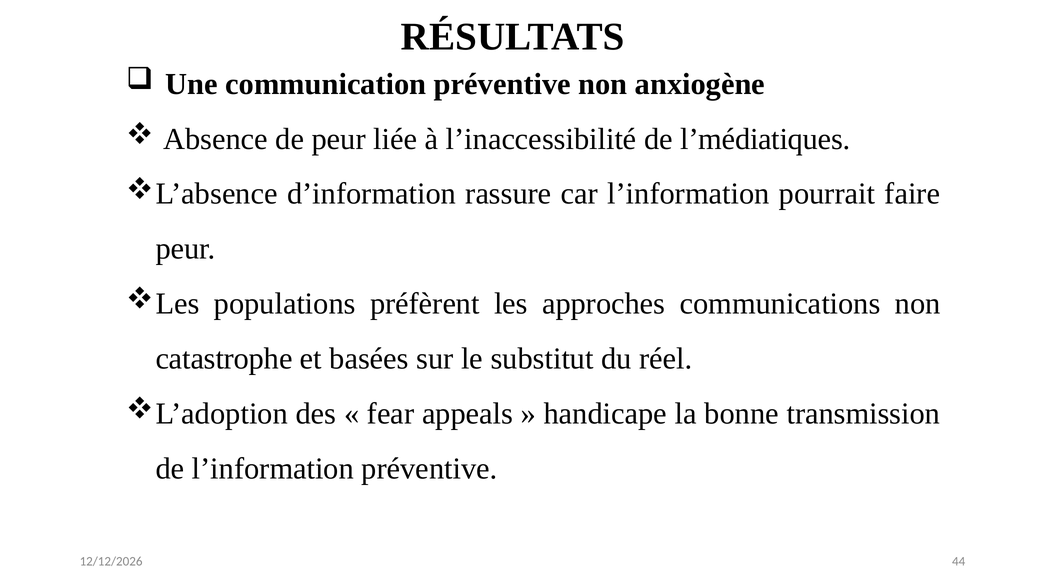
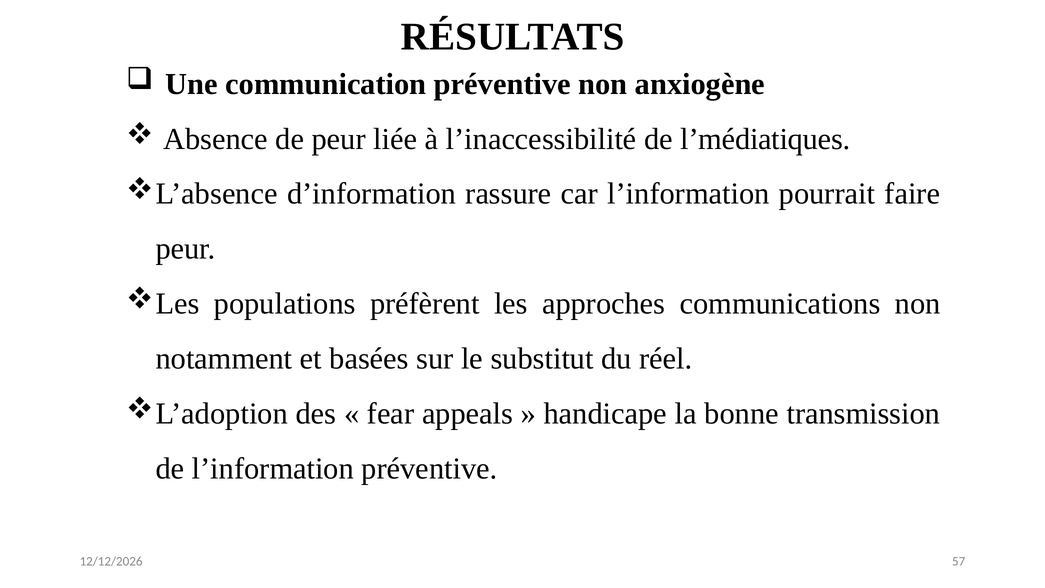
catastrophe: catastrophe -> notamment
44: 44 -> 57
